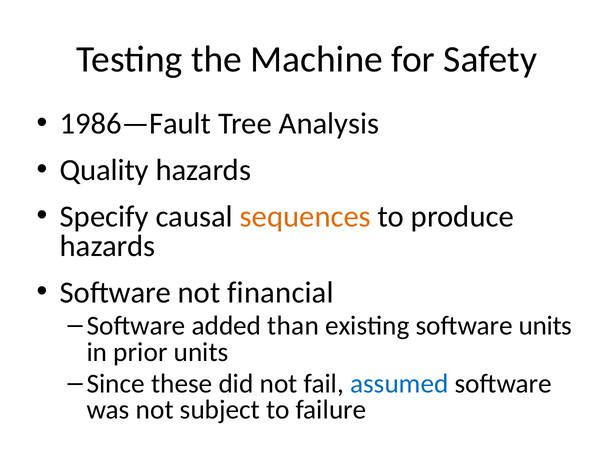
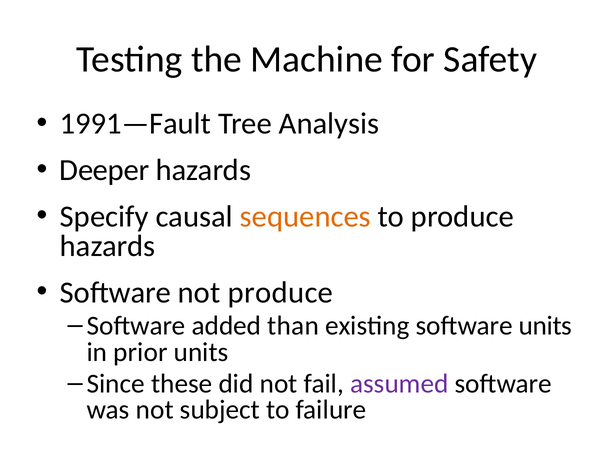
1986—Fault: 1986—Fault -> 1991—Fault
Quality: Quality -> Deeper
not financial: financial -> produce
assumed colour: blue -> purple
